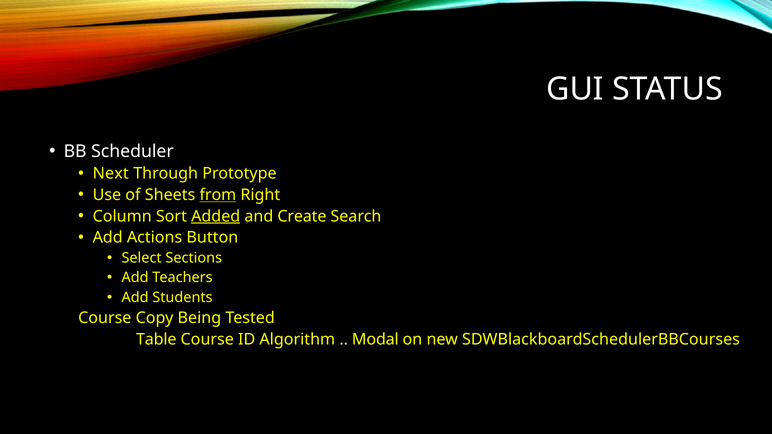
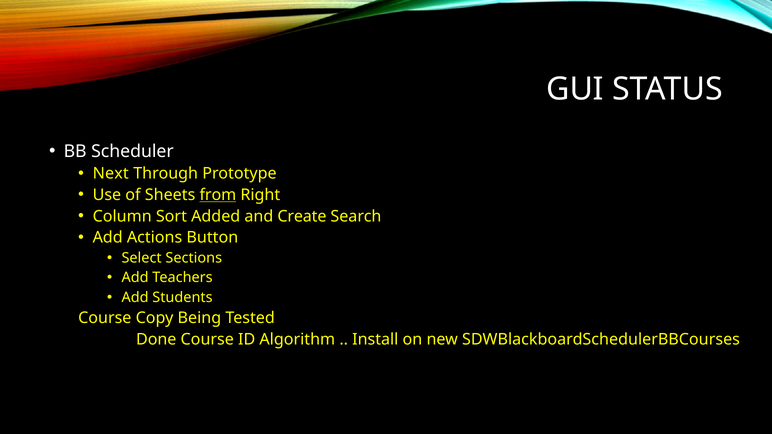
Added underline: present -> none
Table: Table -> Done
Modal: Modal -> Install
